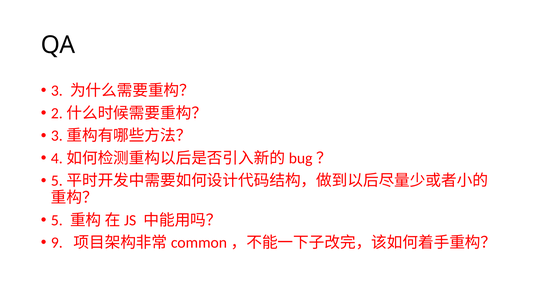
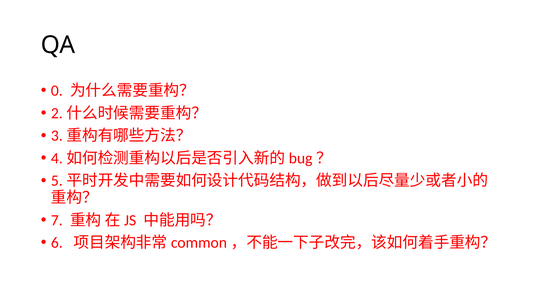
3: 3 -> 0
5: 5 -> 7
9: 9 -> 6
